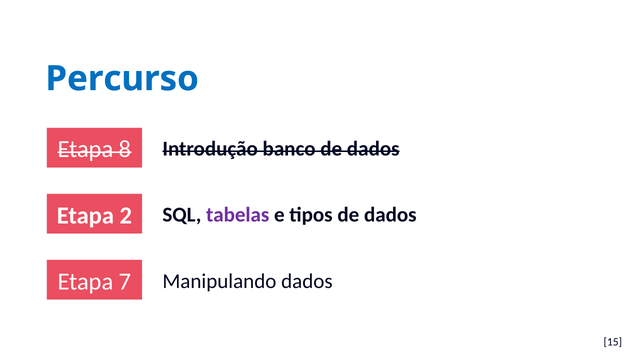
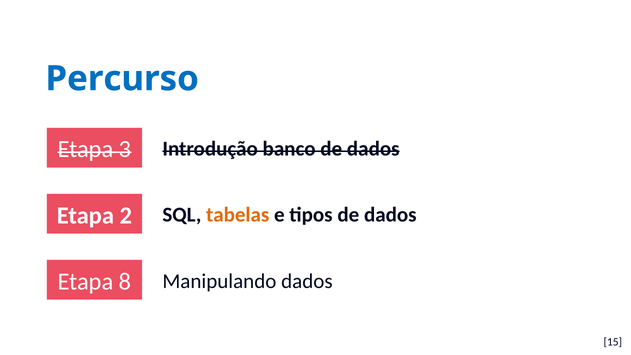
8: 8 -> 3
tabelas colour: purple -> orange
7: 7 -> 8
